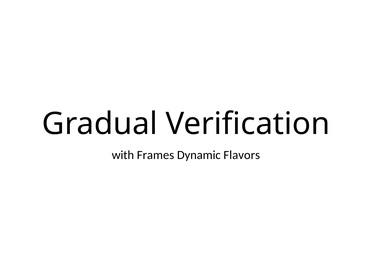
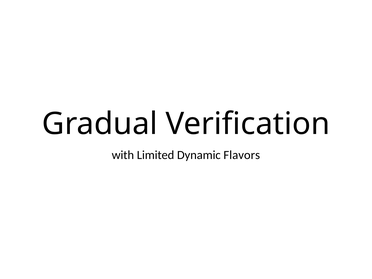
Frames: Frames -> Limited
